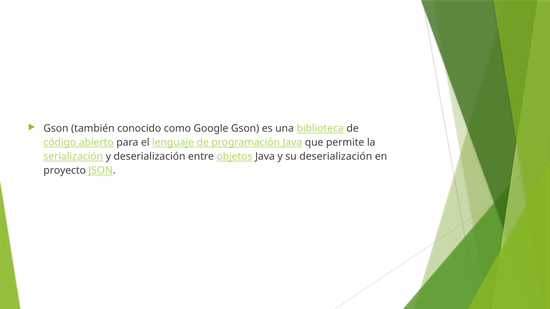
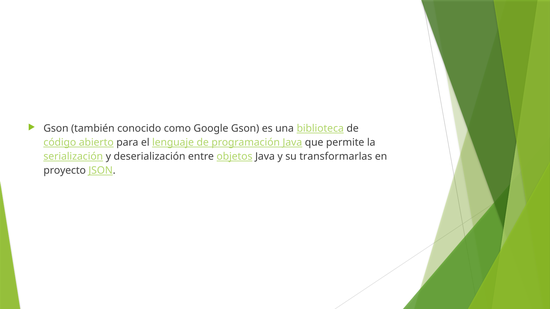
su deserialización: deserialización -> transformarlas
